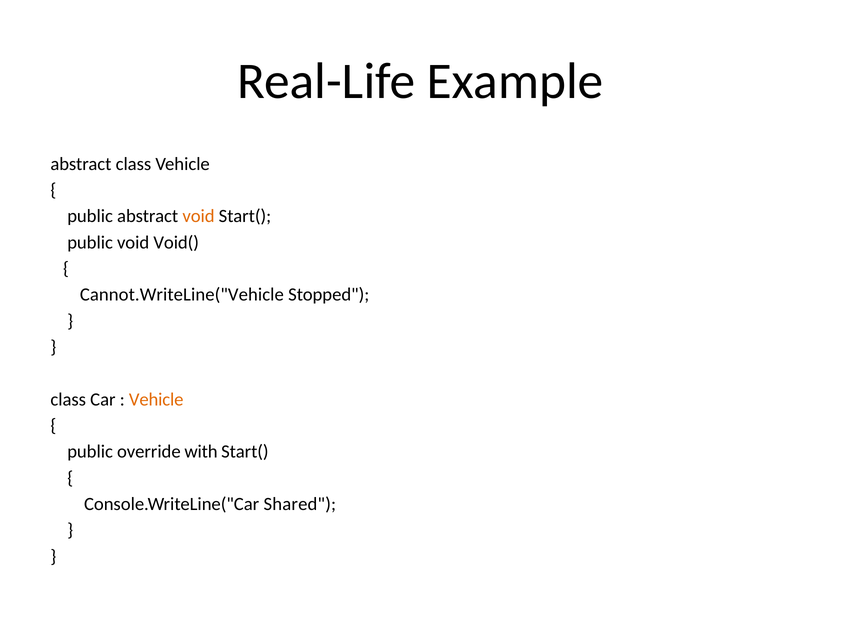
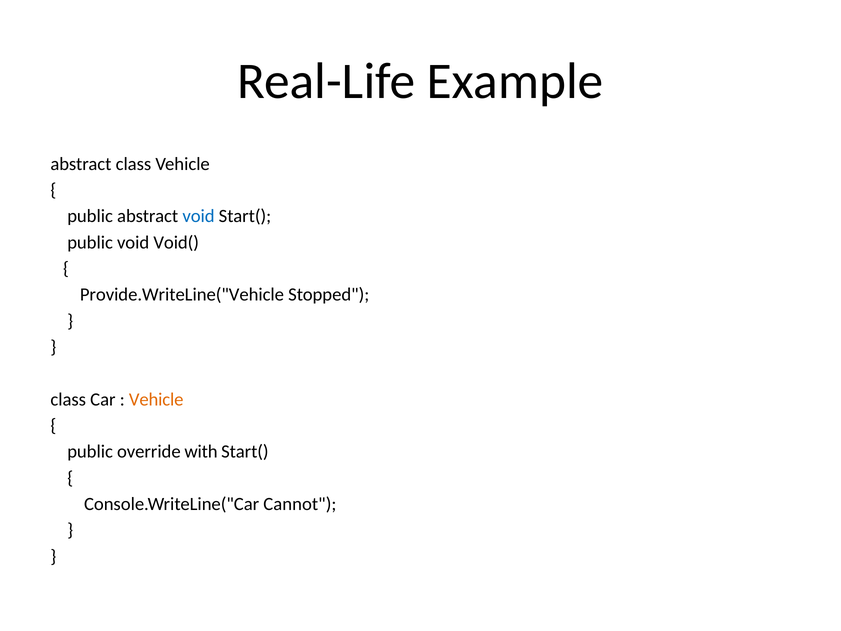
void at (199, 216) colour: orange -> blue
Cannot.WriteLine("Vehicle: Cannot.WriteLine("Vehicle -> Provide.WriteLine("Vehicle
Shared: Shared -> Cannot
